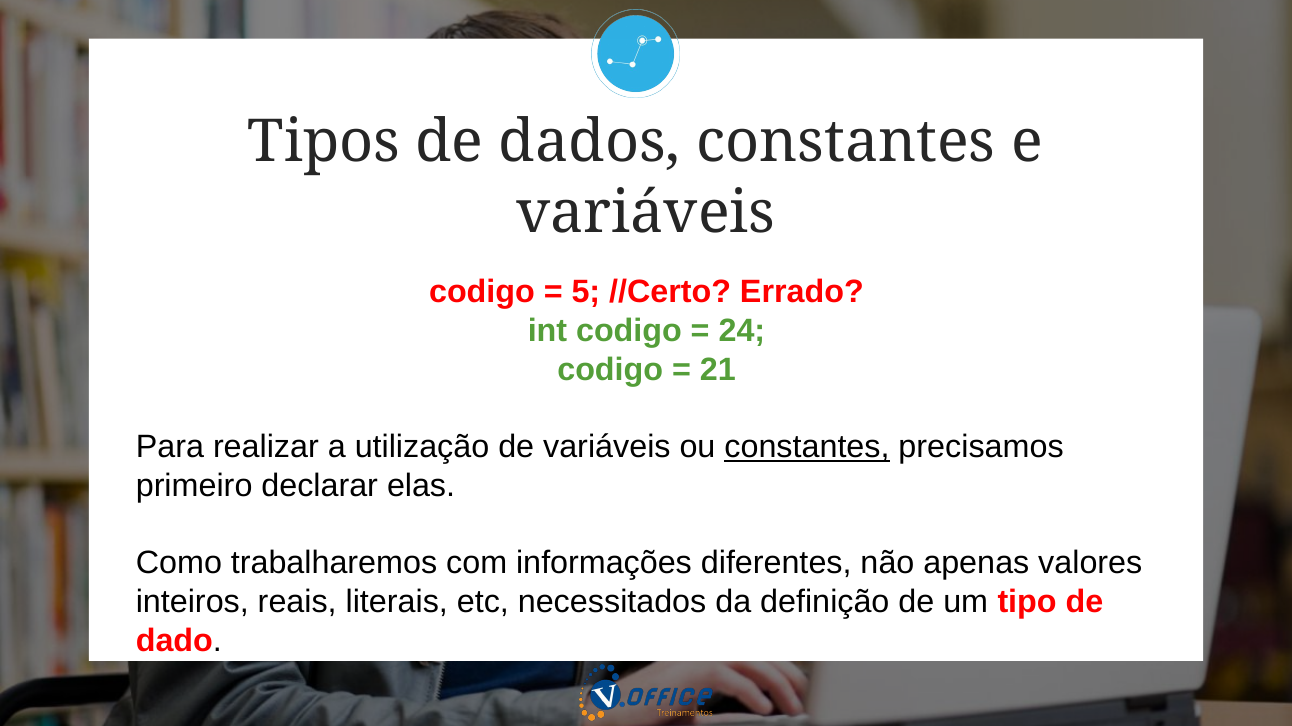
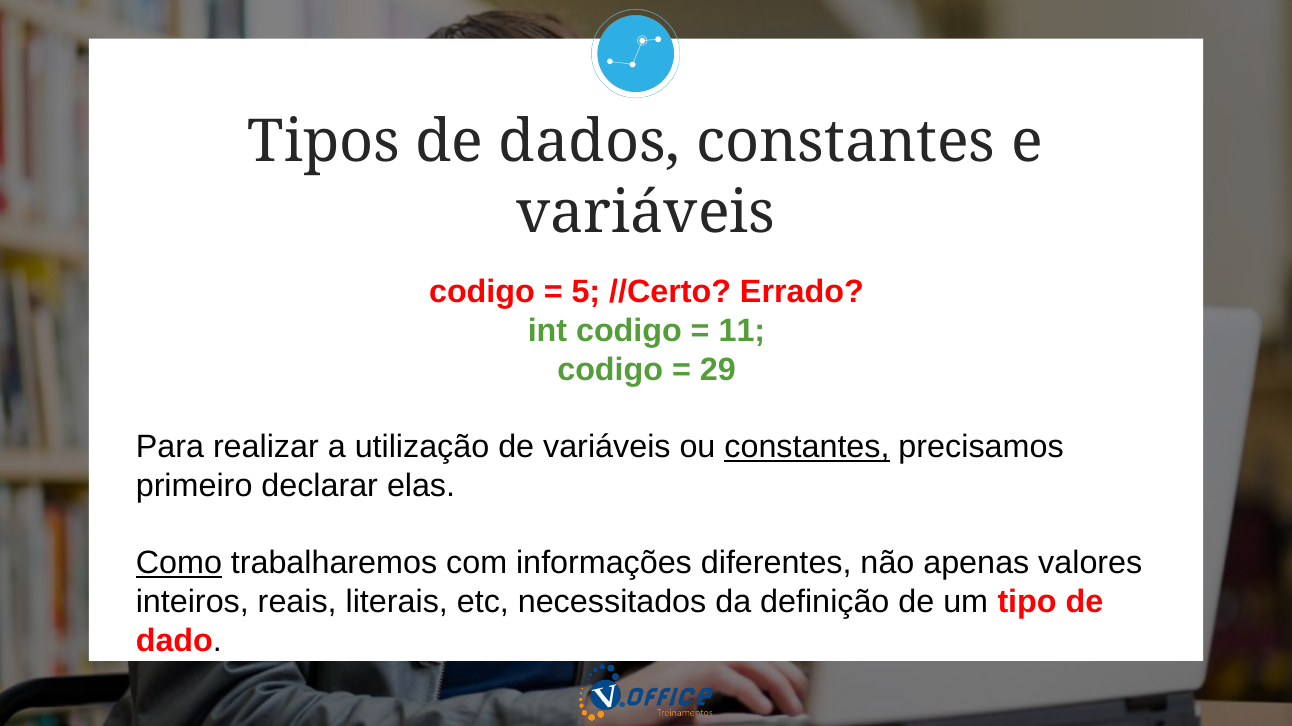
24: 24 -> 11
21: 21 -> 29
Como underline: none -> present
